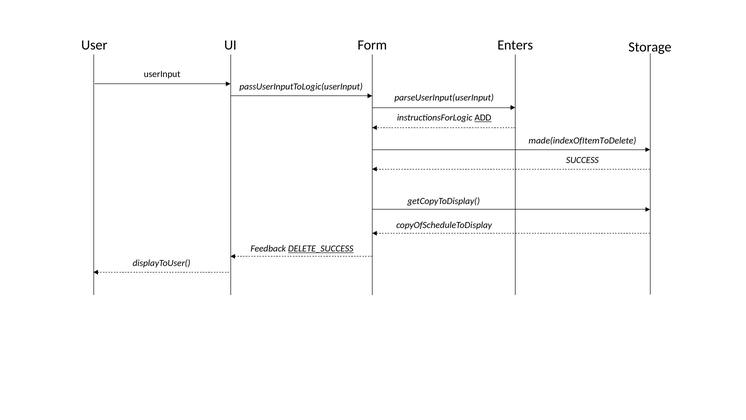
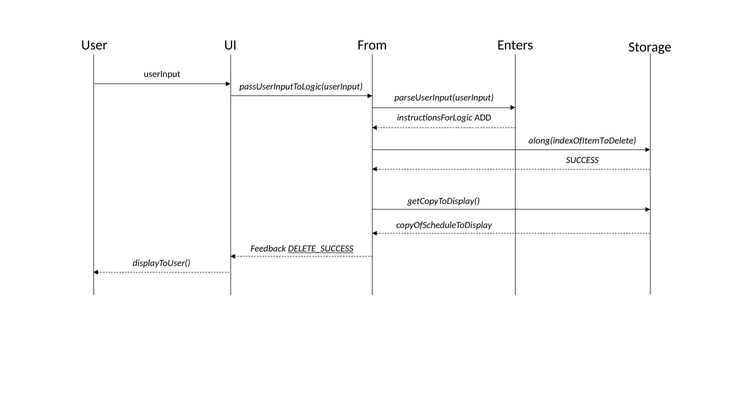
Form: Form -> From
ADD underline: present -> none
made(indexOfItemToDelete: made(indexOfItemToDelete -> along(indexOfItemToDelete
